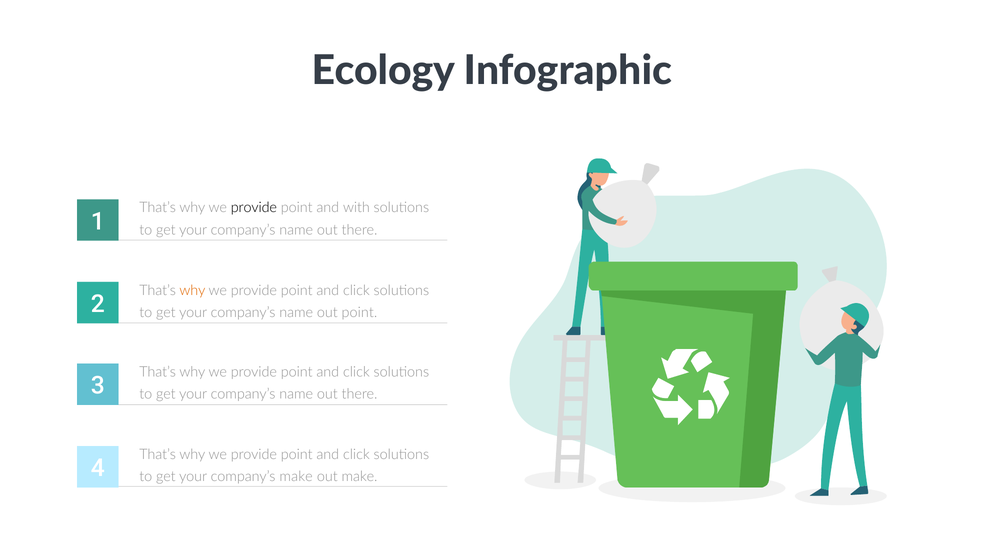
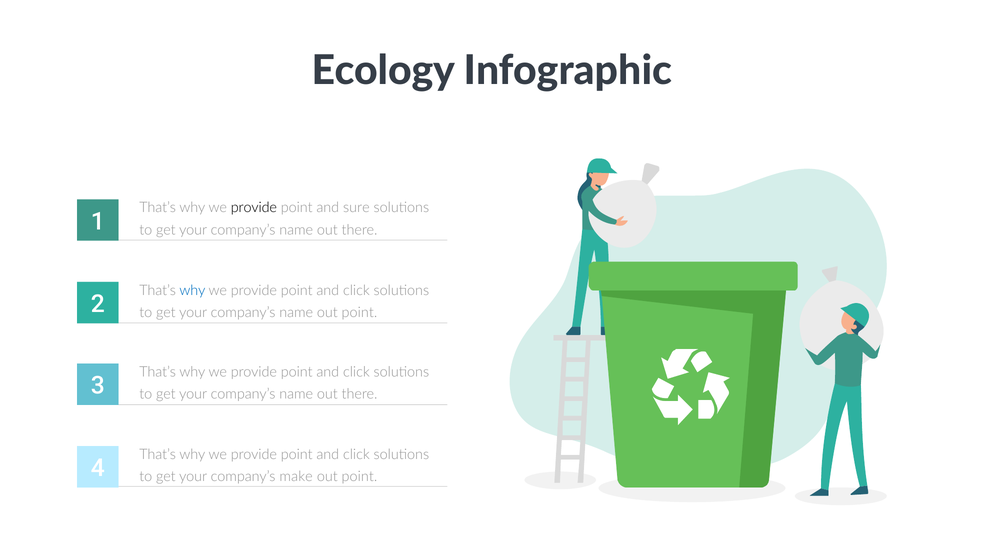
with: with -> sure
why at (192, 290) colour: orange -> blue
make at (360, 476): make -> point
